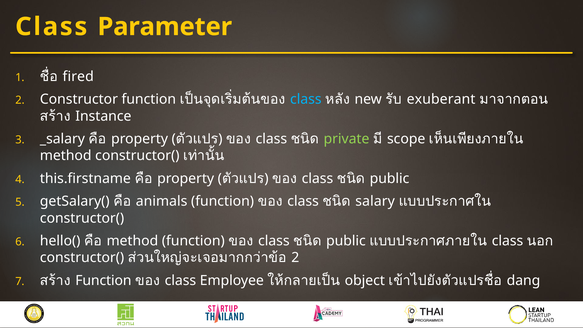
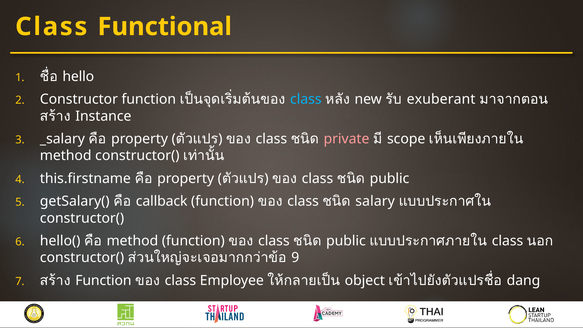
Parameter: Parameter -> Functional
fired: fired -> hello
private colour: light green -> pink
animals: animals -> callback
2 at (295, 258): 2 -> 9
